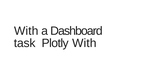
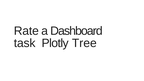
With at (26, 31): With -> Rate
Plotly With: With -> Tree
